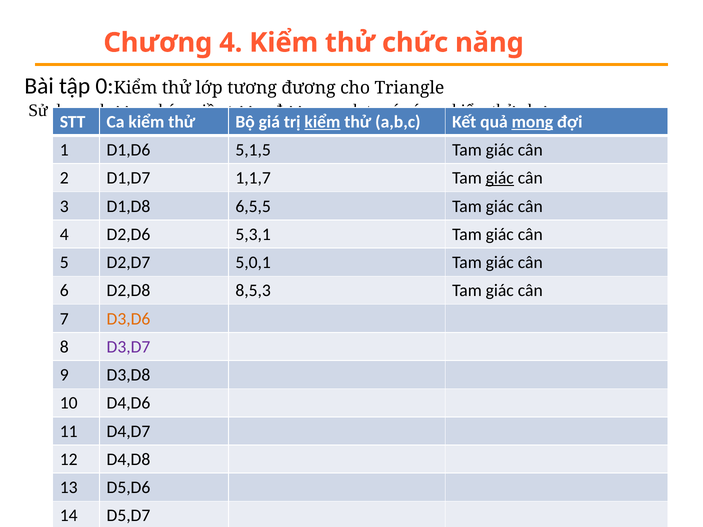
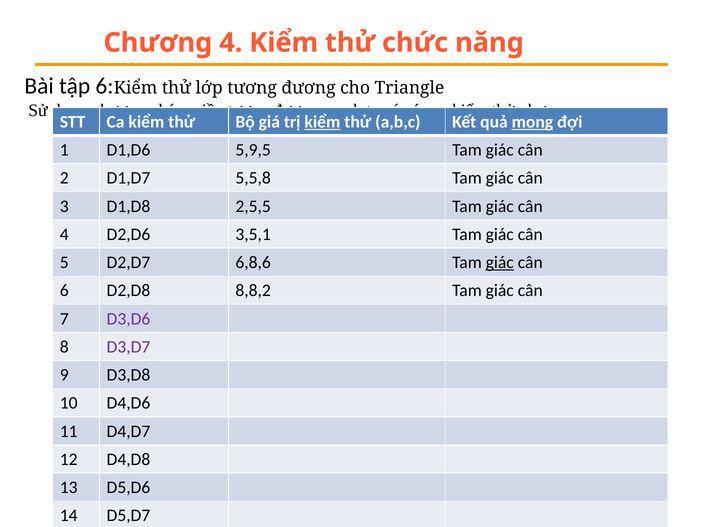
tập 0: 0 -> 6
5,1,5: 5,1,5 -> 5,9,5
1,1,7: 1,1,7 -> 5,5,8
giác at (500, 178) underline: present -> none
6,5,5: 6,5,5 -> 2,5,5
5,3,1: 5,3,1 -> 3,5,1
5,0,1: 5,0,1 -> 6,8,6
giác at (500, 263) underline: none -> present
8,5,3: 8,5,3 -> 8,8,2
D3,D6 colour: orange -> purple
